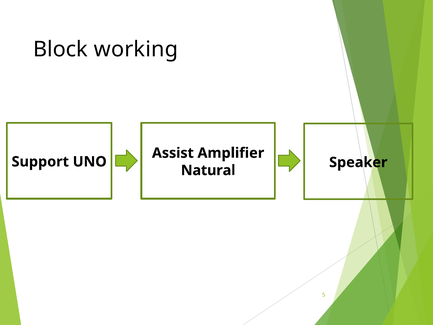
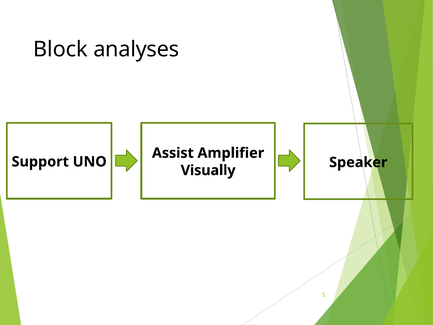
working: working -> analyses
Natural: Natural -> Visually
